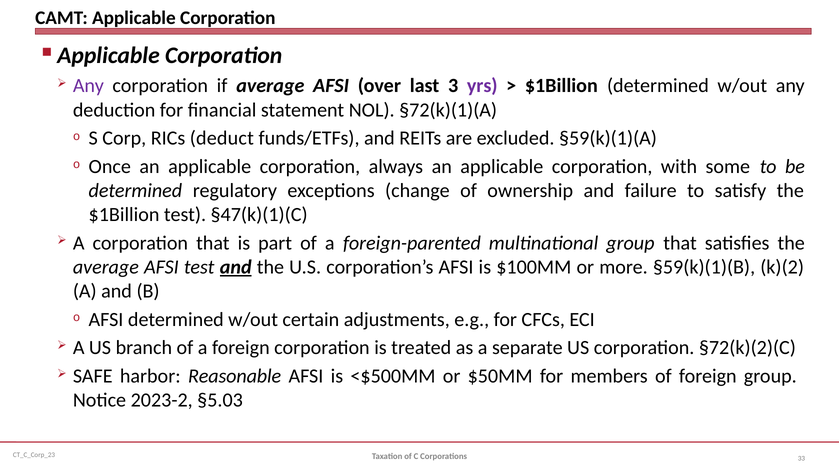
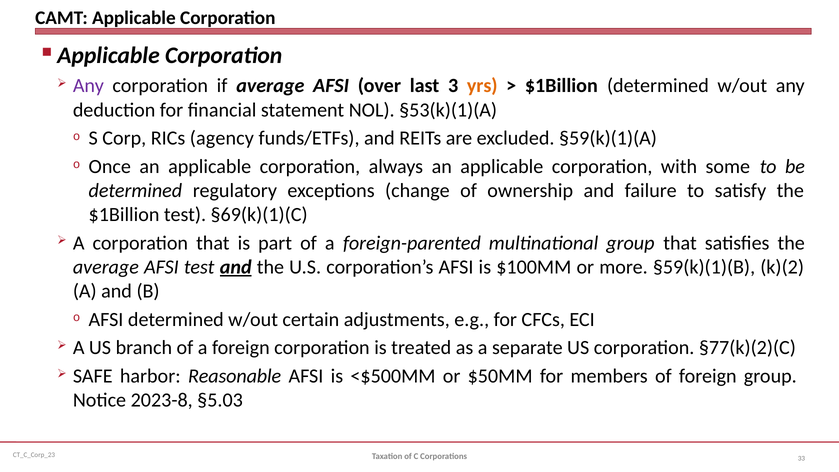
yrs colour: purple -> orange
§72(k)(1)(A: §72(k)(1)(A -> §53(k)(1)(A
deduct: deduct -> agency
§47(k)(1)(C: §47(k)(1)(C -> §69(k)(1)(C
§72(k)(2)(C: §72(k)(2)(C -> §77(k)(2)(C
2023-2: 2023-2 -> 2023-8
